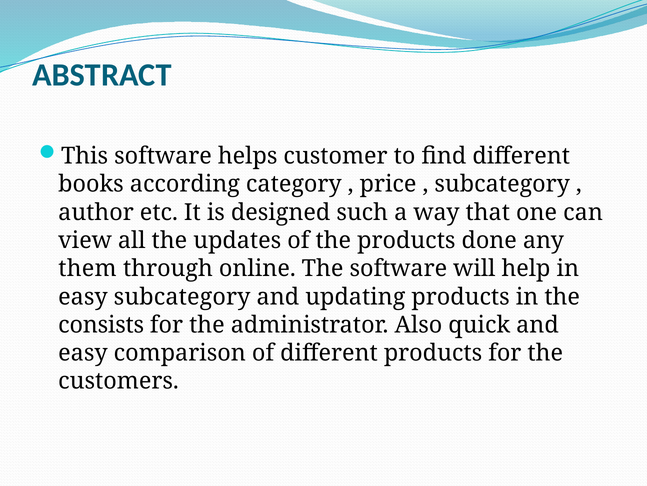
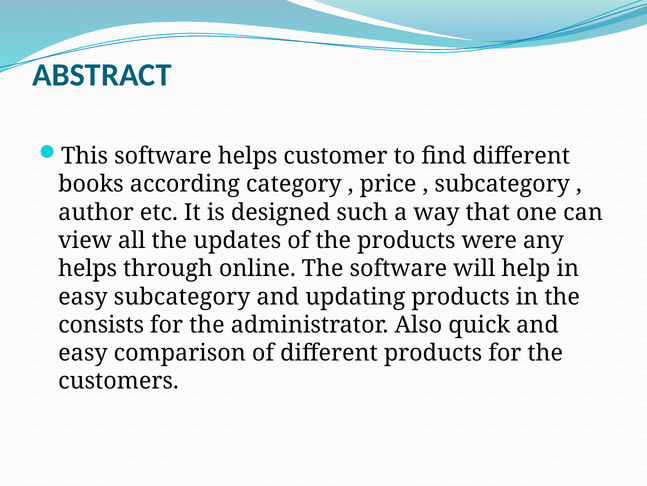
done: done -> were
them at (87, 268): them -> helps
